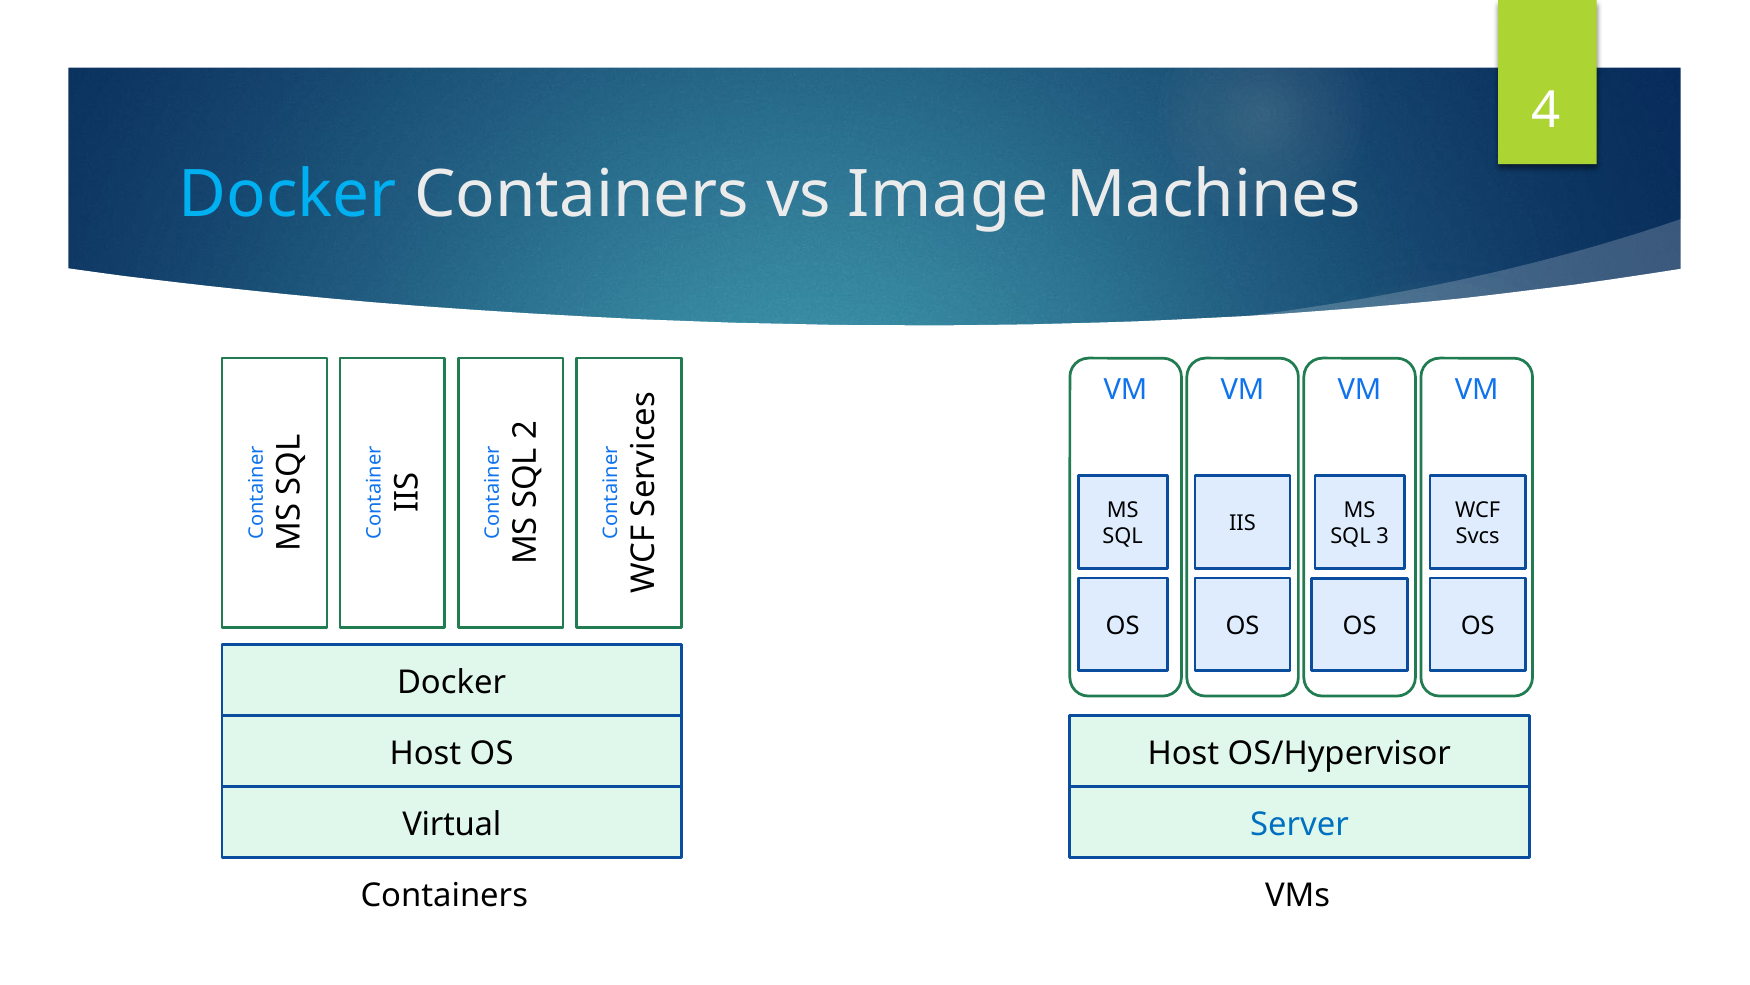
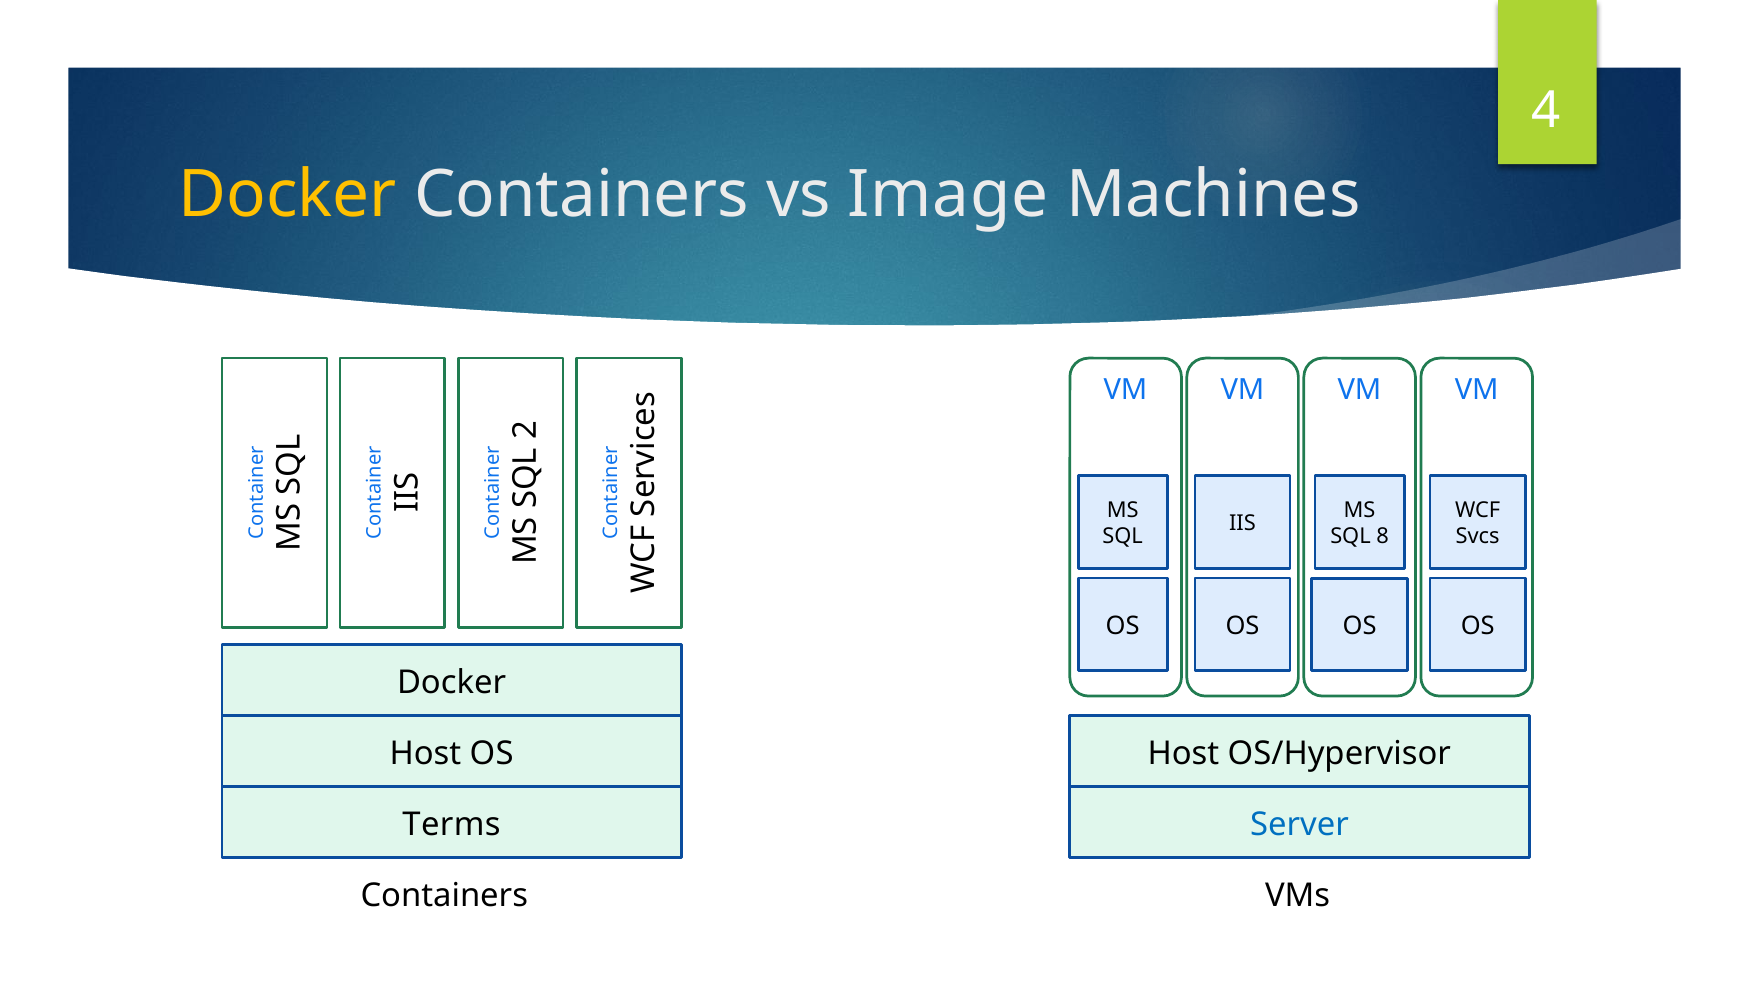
Docker at (288, 195) colour: light blue -> yellow
3: 3 -> 8
Virtual: Virtual -> Terms
